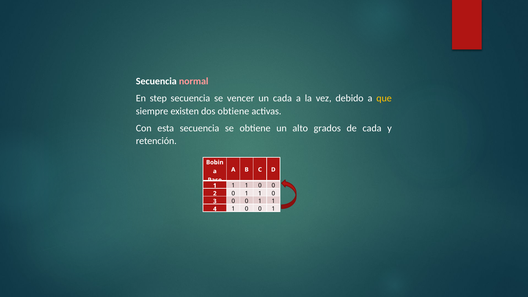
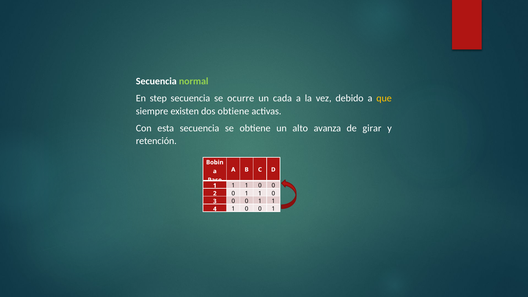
normal colour: pink -> light green
vencer: vencer -> ocurre
grados: grados -> avanza
de cada: cada -> girar
